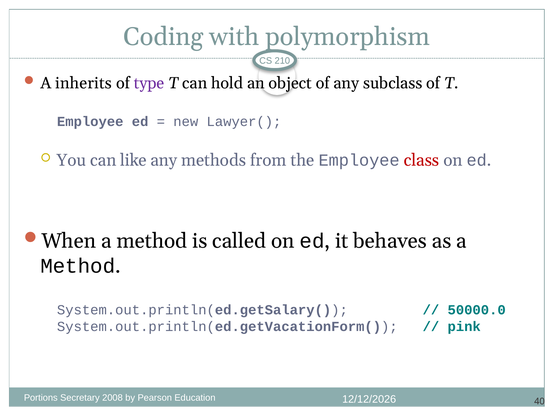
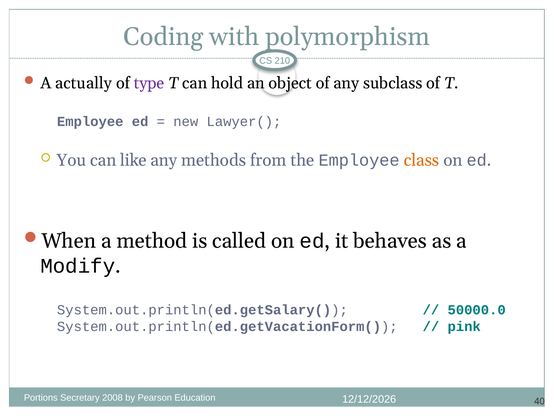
inherits: inherits -> actually
class colour: red -> orange
Method at (78, 266): Method -> Modify
